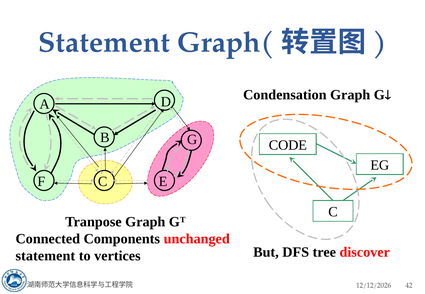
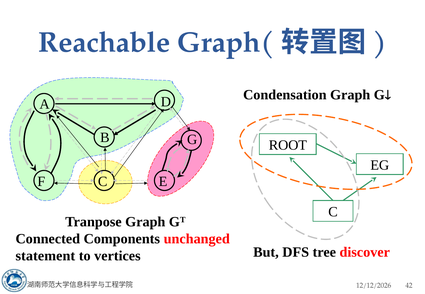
Statement at (104, 42): Statement -> Reachable
CODE: CODE -> ROOT
